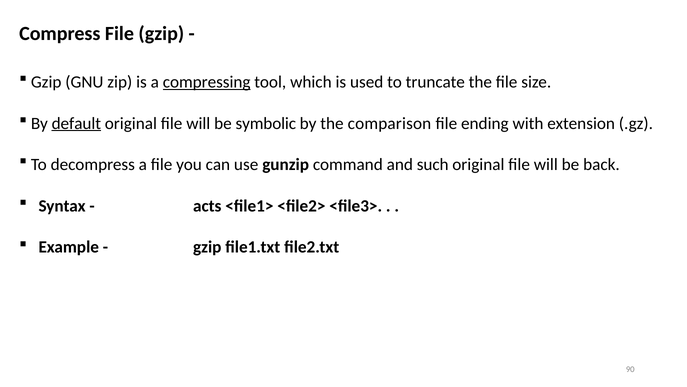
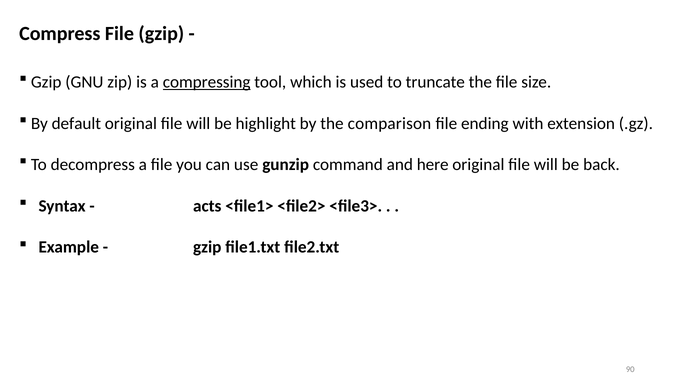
default underline: present -> none
symbolic: symbolic -> highlight
such: such -> here
